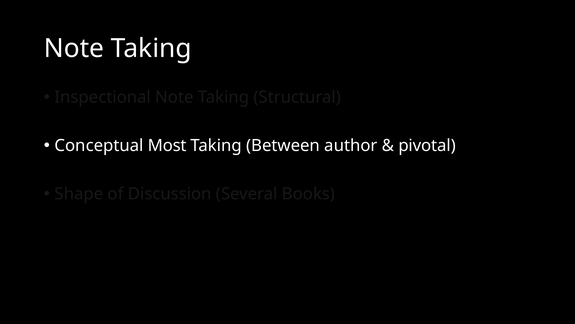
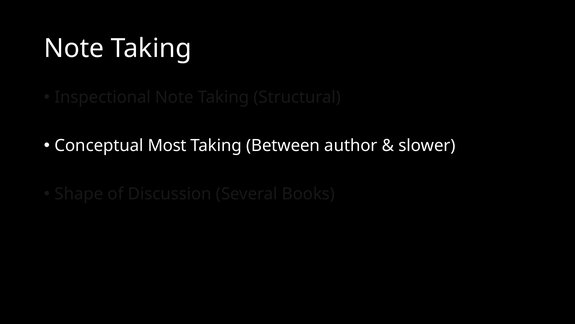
pivotal: pivotal -> slower
